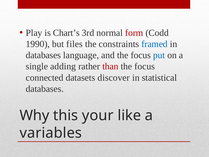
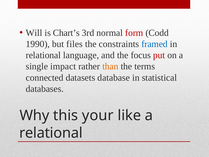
Play: Play -> Will
databases at (43, 55): databases -> relational
put colour: blue -> red
adding: adding -> impact
than colour: red -> orange
focus at (145, 66): focus -> terms
discover: discover -> database
variables at (51, 133): variables -> relational
